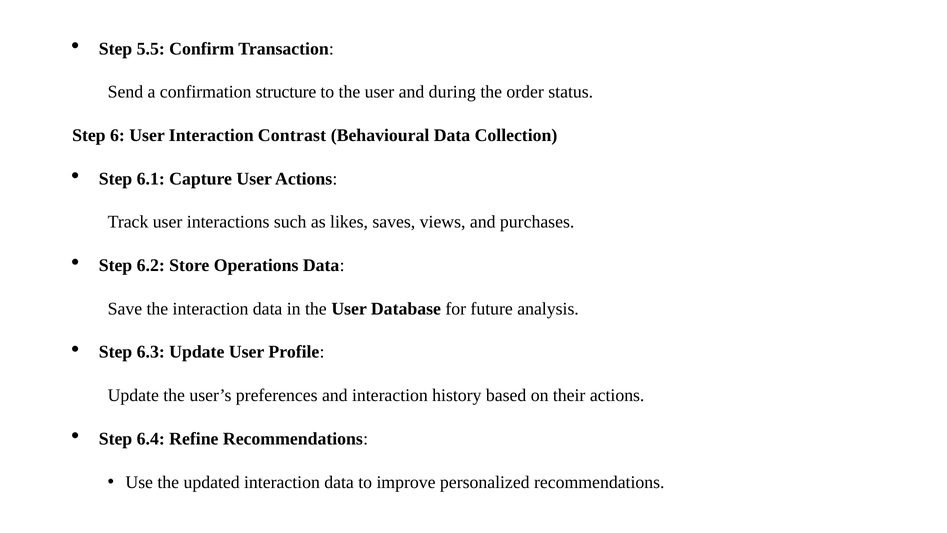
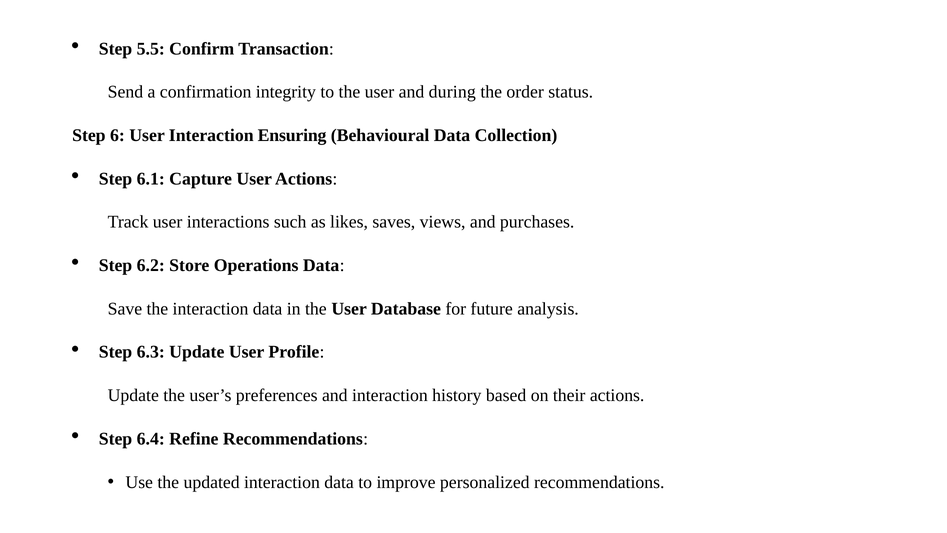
structure: structure -> integrity
Contrast: Contrast -> Ensuring
